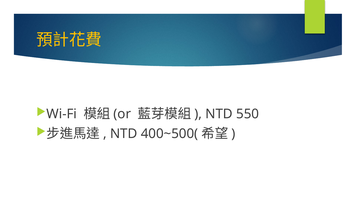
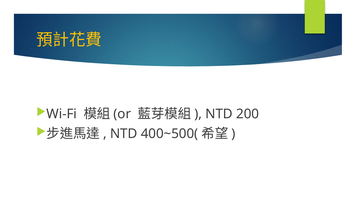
550: 550 -> 200
